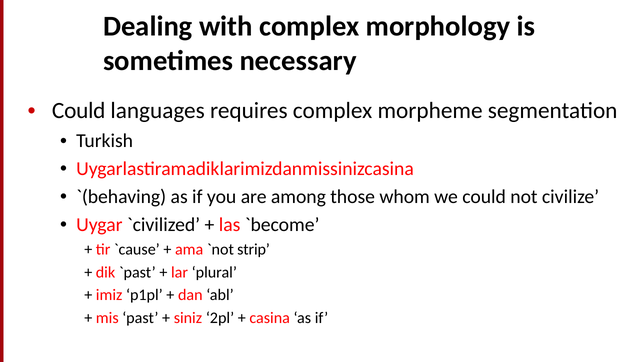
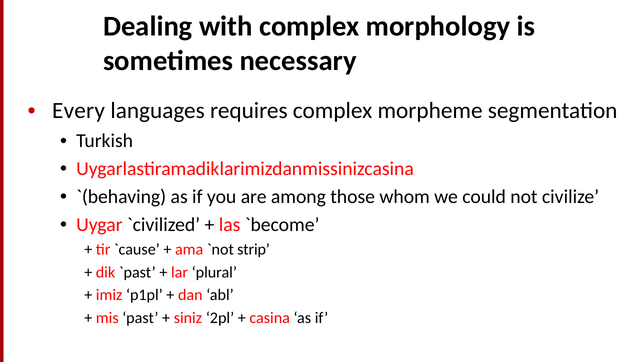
Could at (79, 111): Could -> Every
